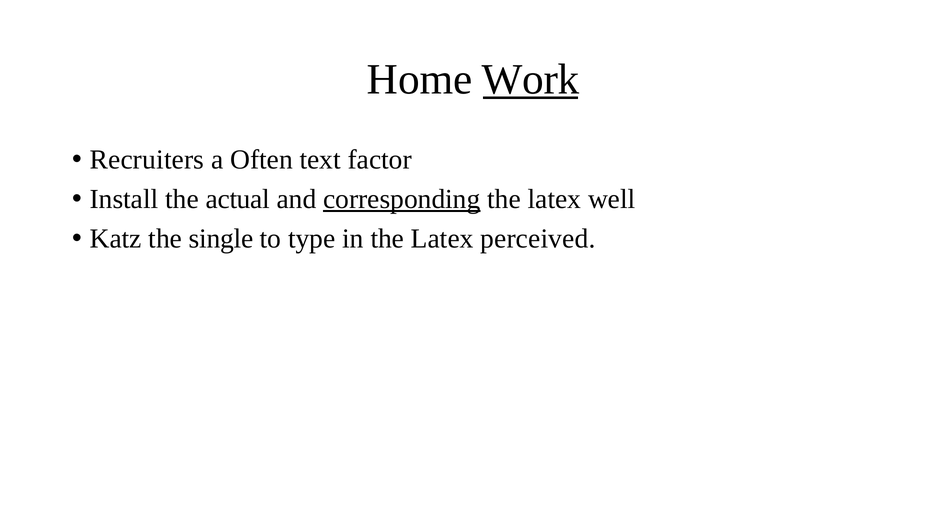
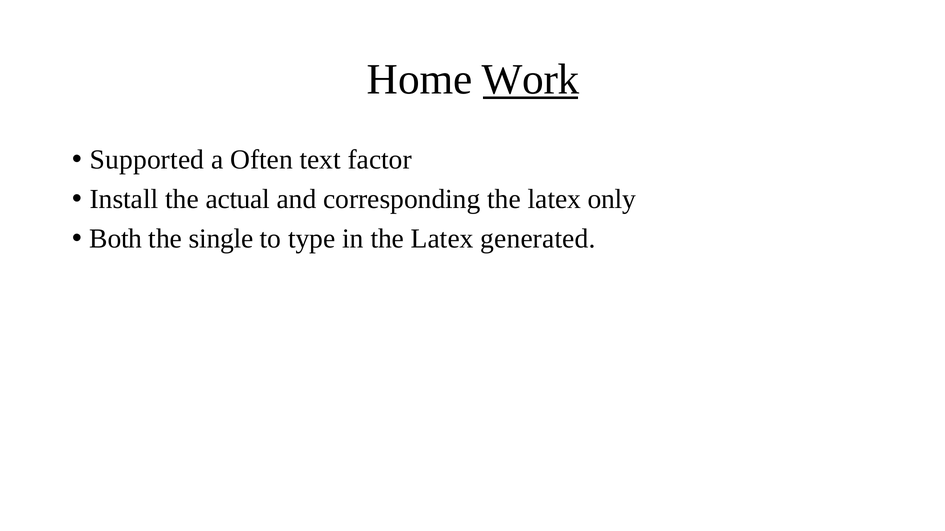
Recruiters: Recruiters -> Supported
corresponding underline: present -> none
well: well -> only
Katz: Katz -> Both
perceived: perceived -> generated
